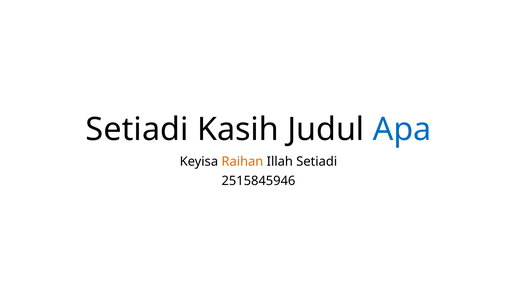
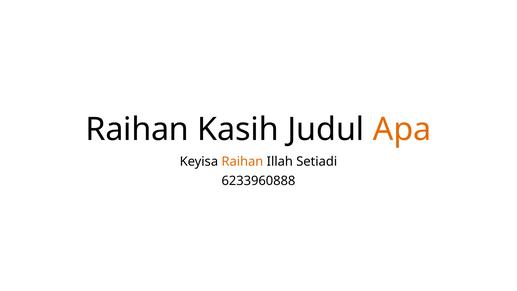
Setiadi at (137, 129): Setiadi -> Raihan
Apa colour: blue -> orange
2515845946: 2515845946 -> 6233960888
